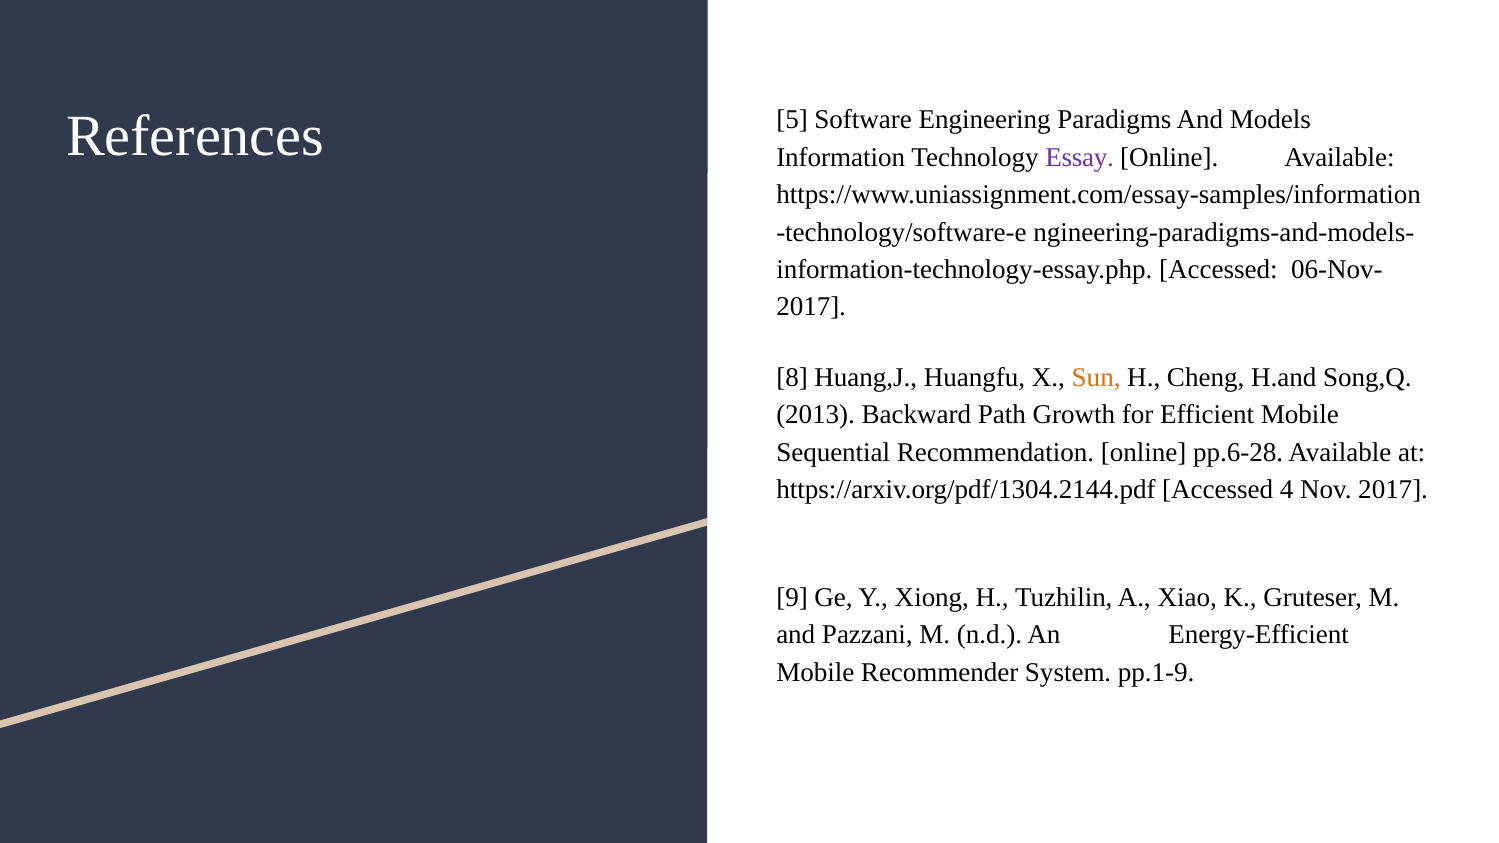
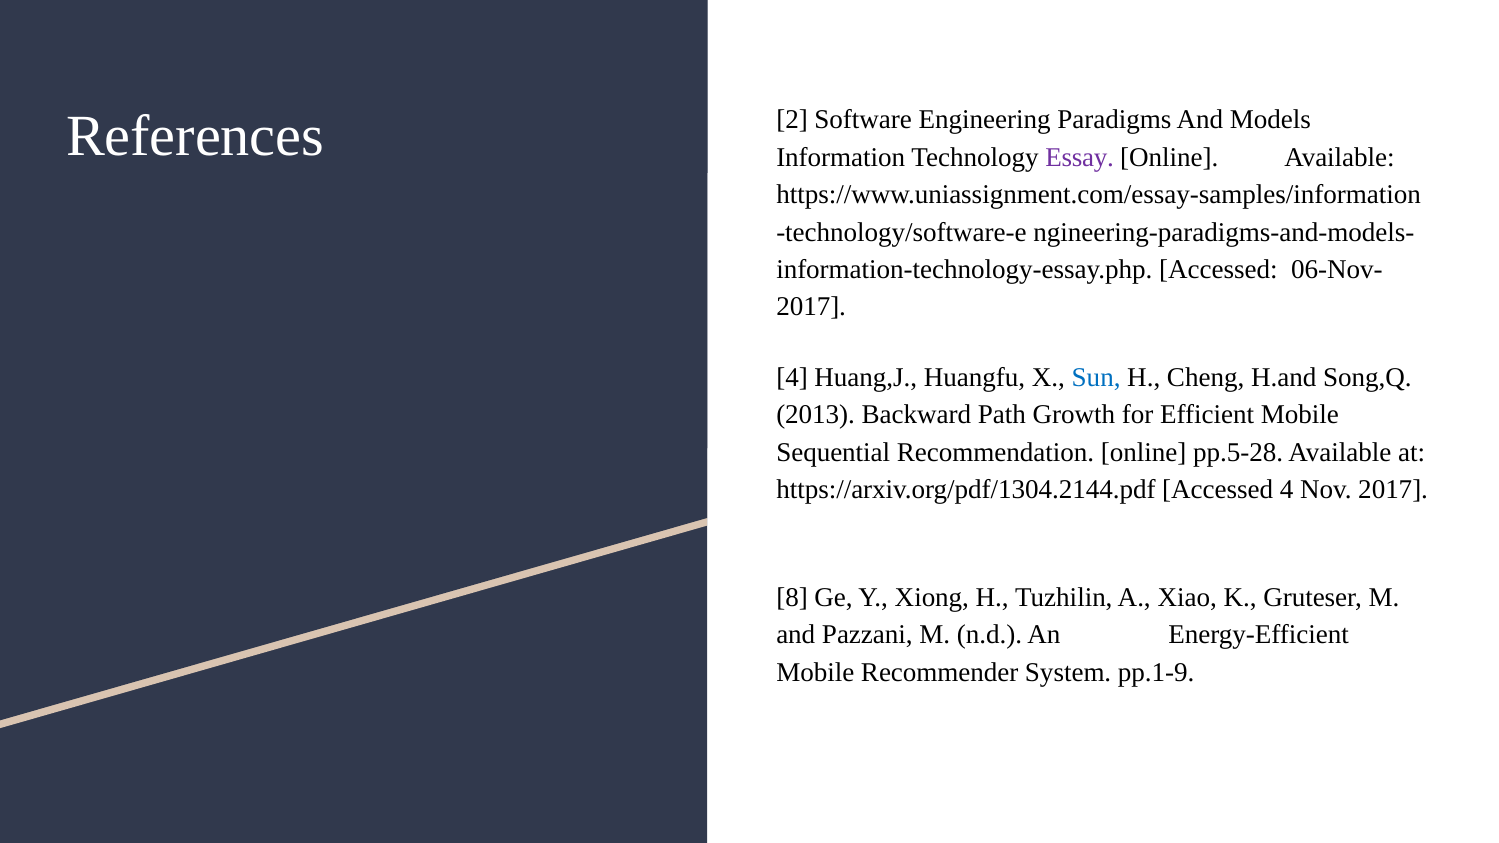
5: 5 -> 2
8 at (792, 377): 8 -> 4
Sun colour: orange -> blue
pp.6-28: pp.6-28 -> pp.5-28
9: 9 -> 8
